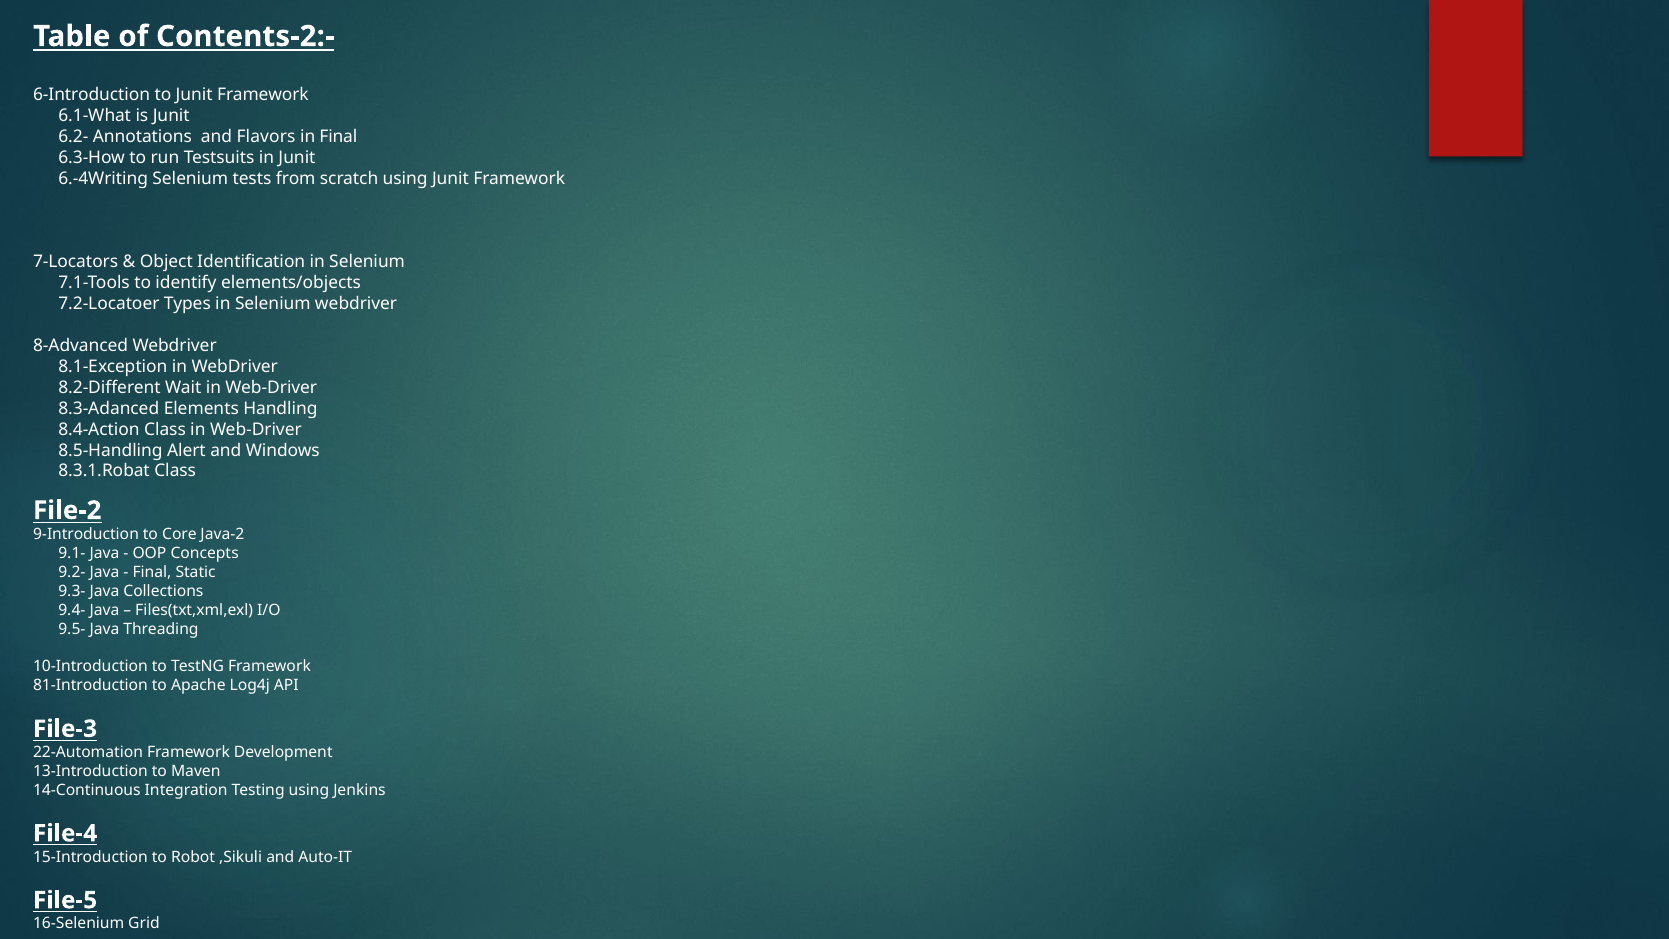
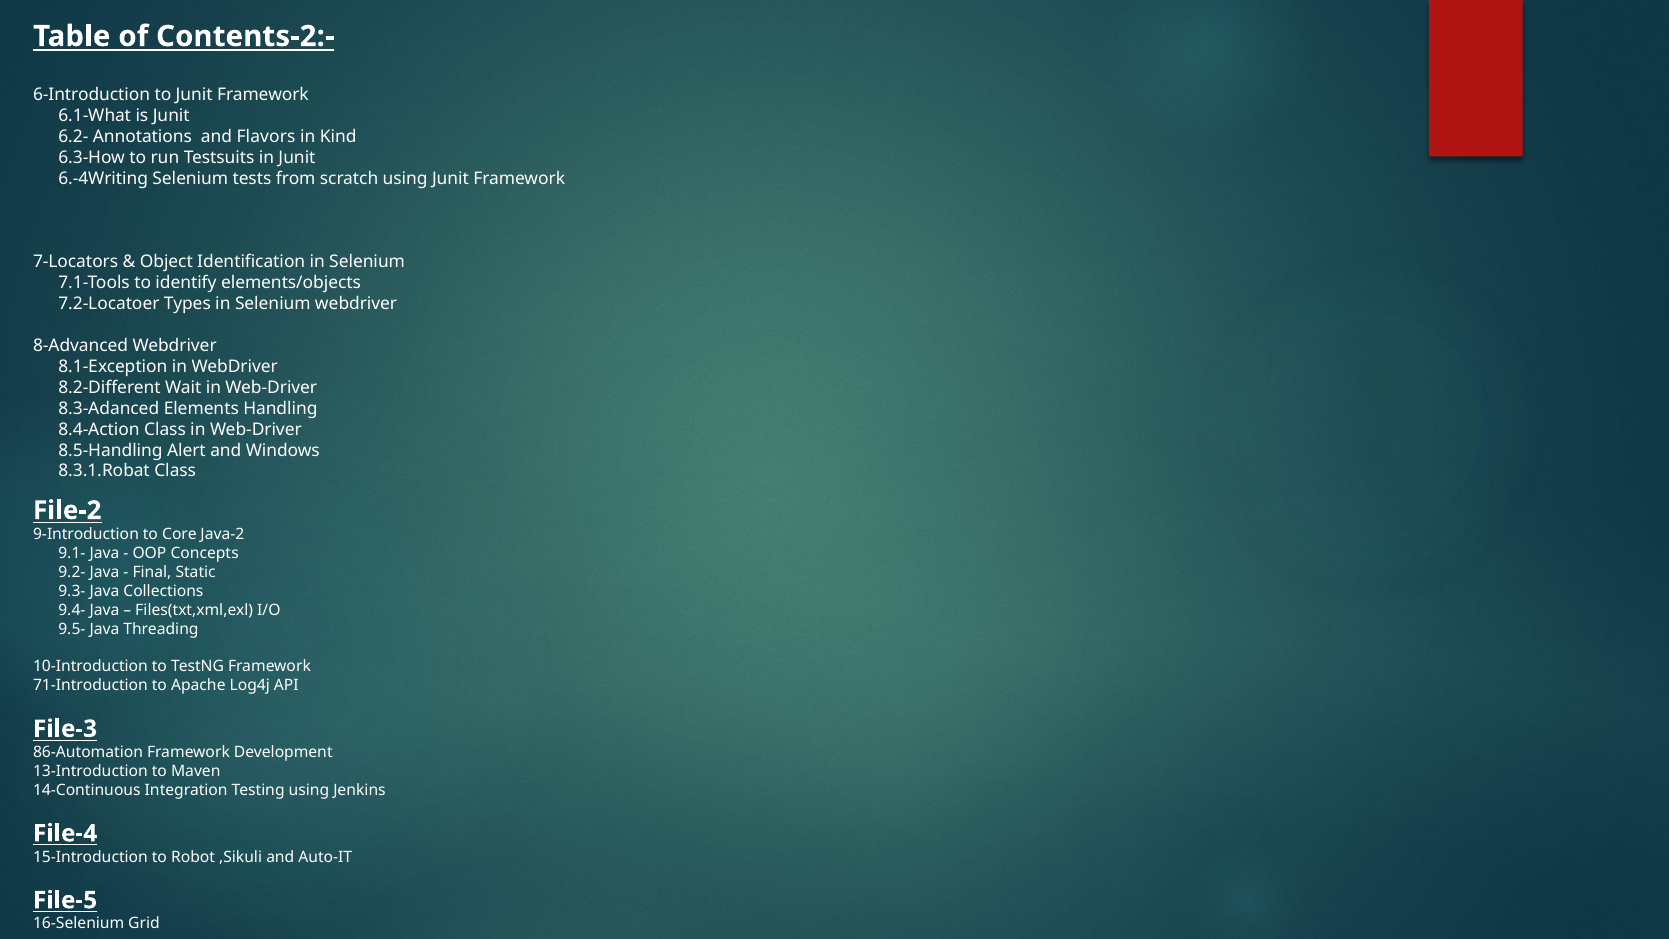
in Final: Final -> Kind
81-Introduction: 81-Introduction -> 71-Introduction
22-Automation: 22-Automation -> 86-Automation
